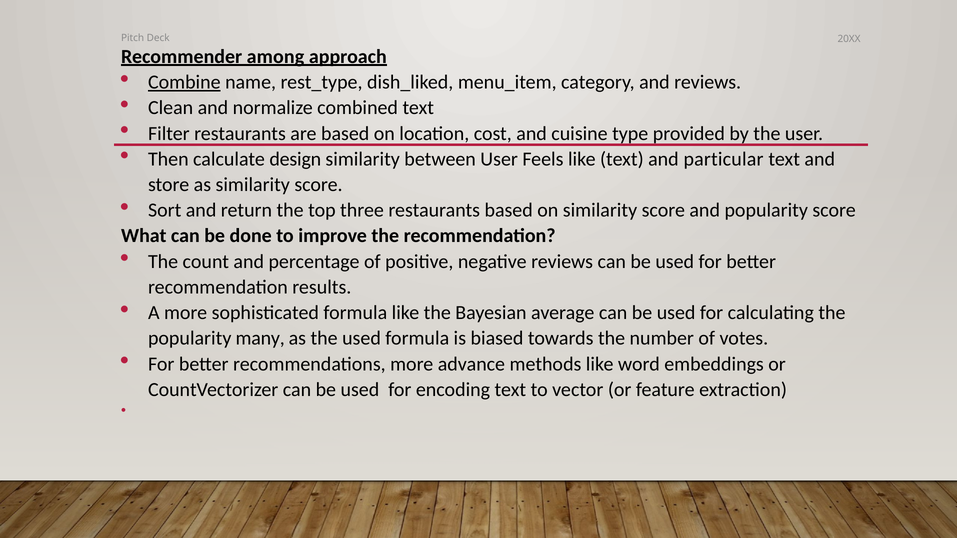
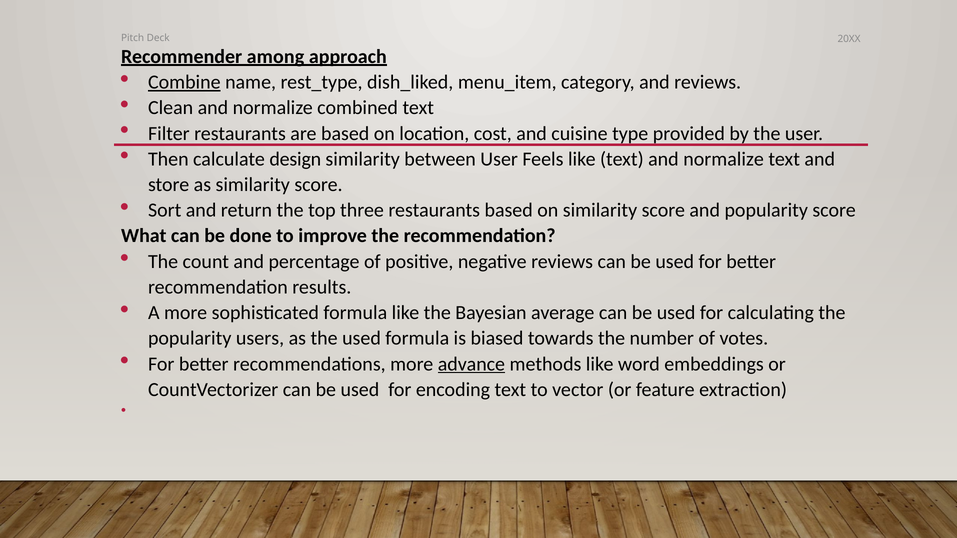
text and particular: particular -> normalize
many: many -> users
advance underline: none -> present
